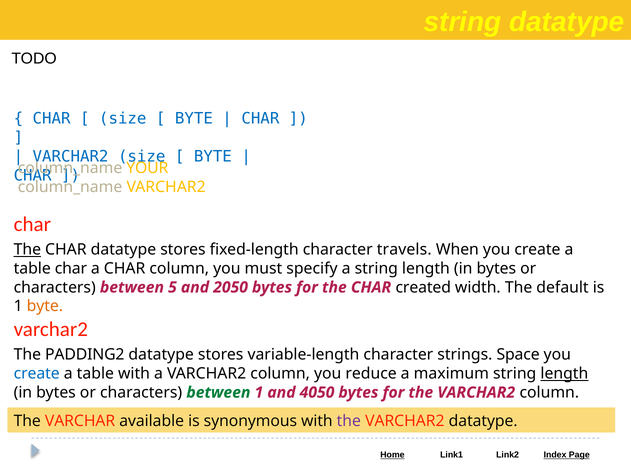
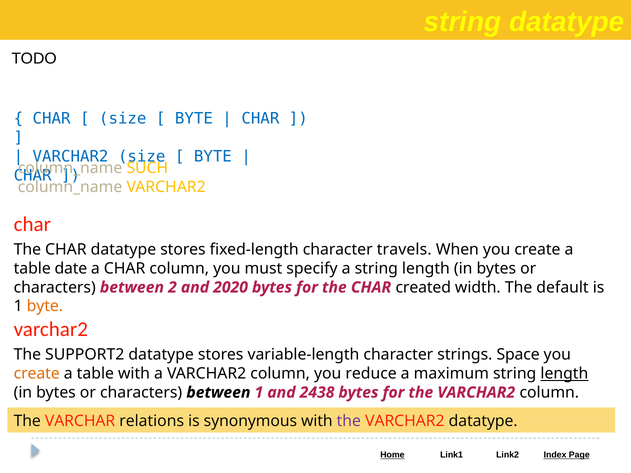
YOUR: YOUR -> SUCH
The at (27, 250) underline: present -> none
table char: char -> date
5: 5 -> 2
2050: 2050 -> 2020
PADDING2: PADDING2 -> SUPPORT2
create at (37, 374) colour: blue -> orange
between at (218, 393) colour: green -> black
4050: 4050 -> 2438
available: available -> relations
